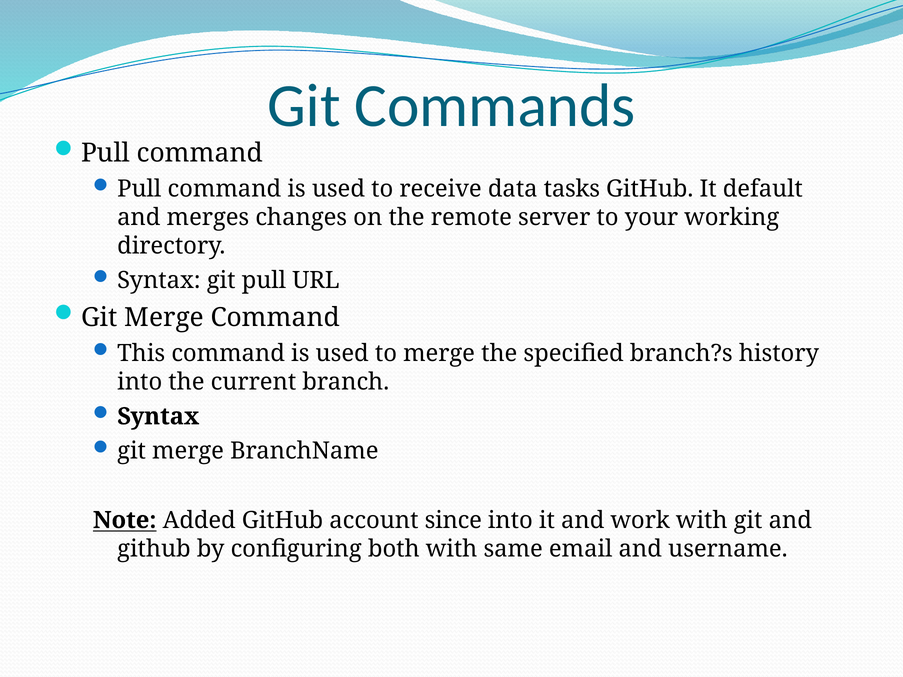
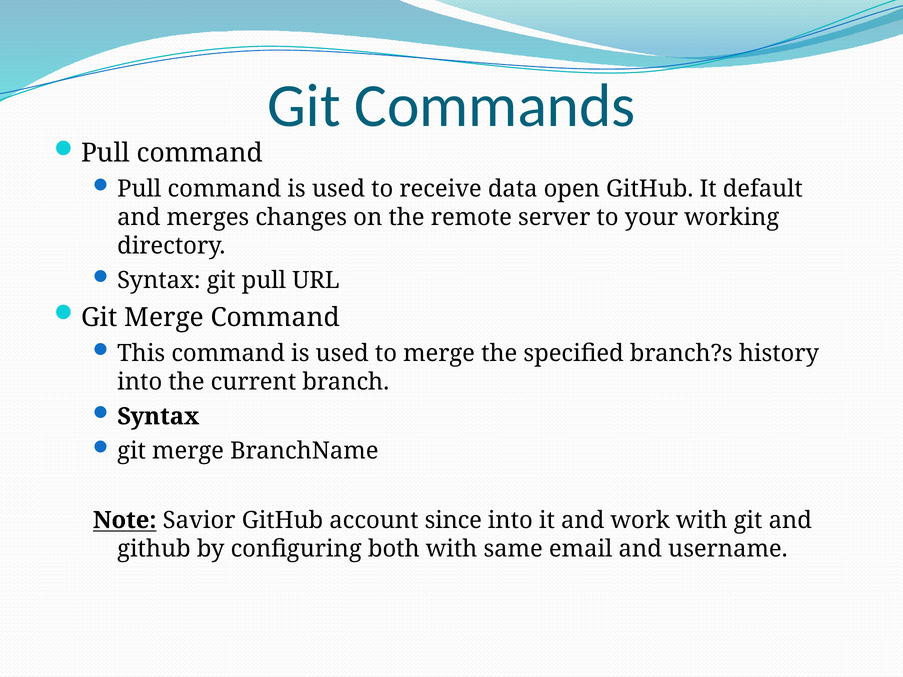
tasks: tasks -> open
Added: Added -> Savior
